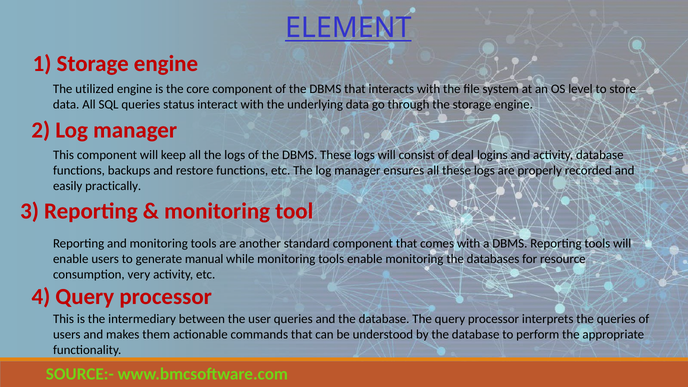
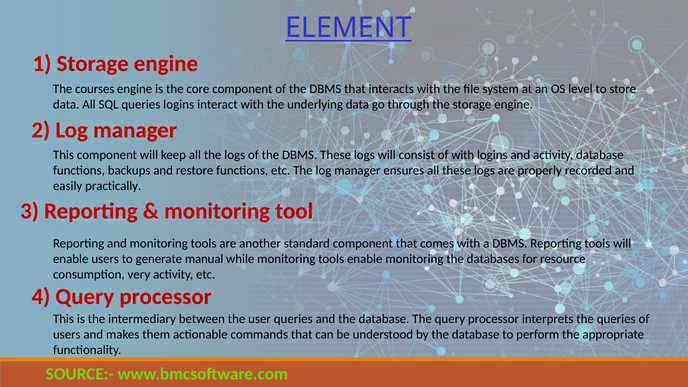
utilized: utilized -> courses
queries status: status -> logins
of deal: deal -> with
